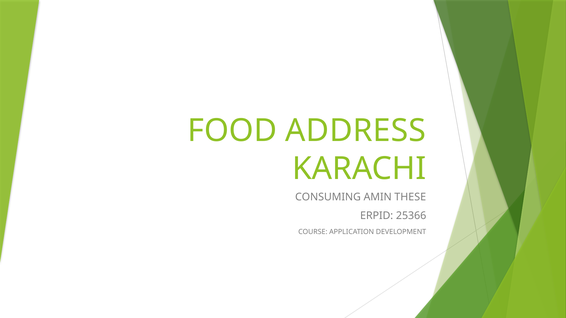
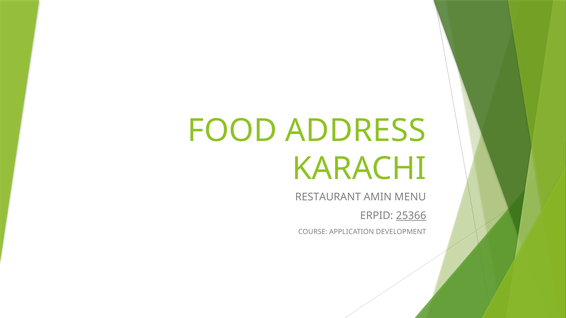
CONSUMING: CONSUMING -> RESTAURANT
THESE: THESE -> MENU
25366 underline: none -> present
